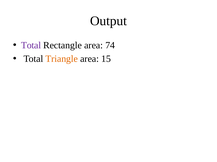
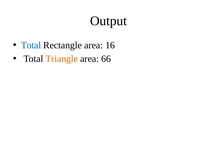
Total at (31, 46) colour: purple -> blue
74: 74 -> 16
15: 15 -> 66
